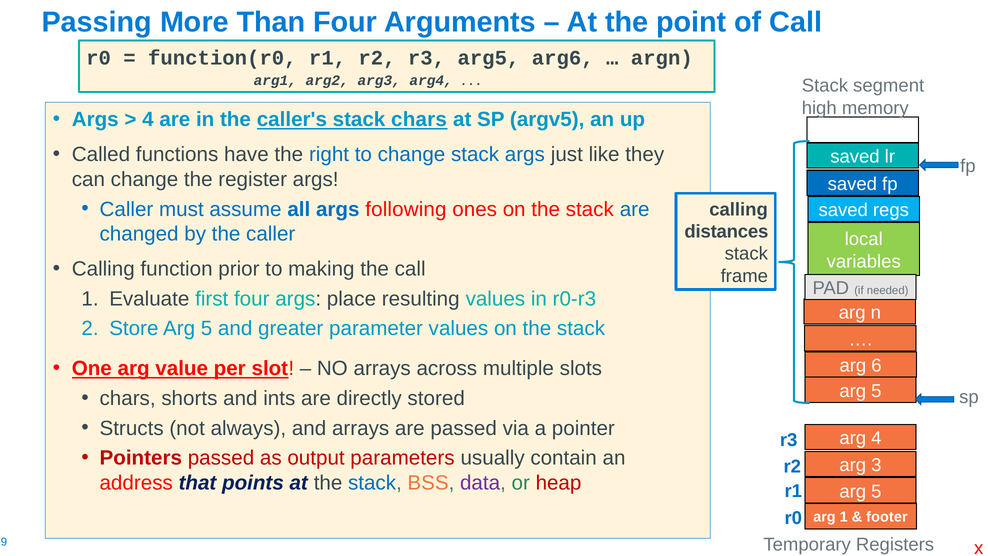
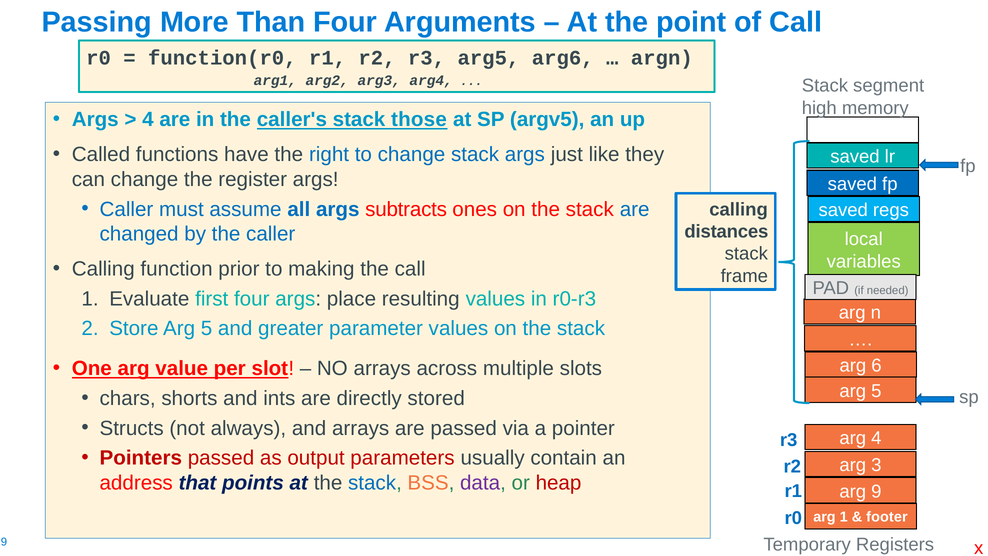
stack chars: chars -> those
following: following -> subtracts
5 at (876, 491): 5 -> 9
